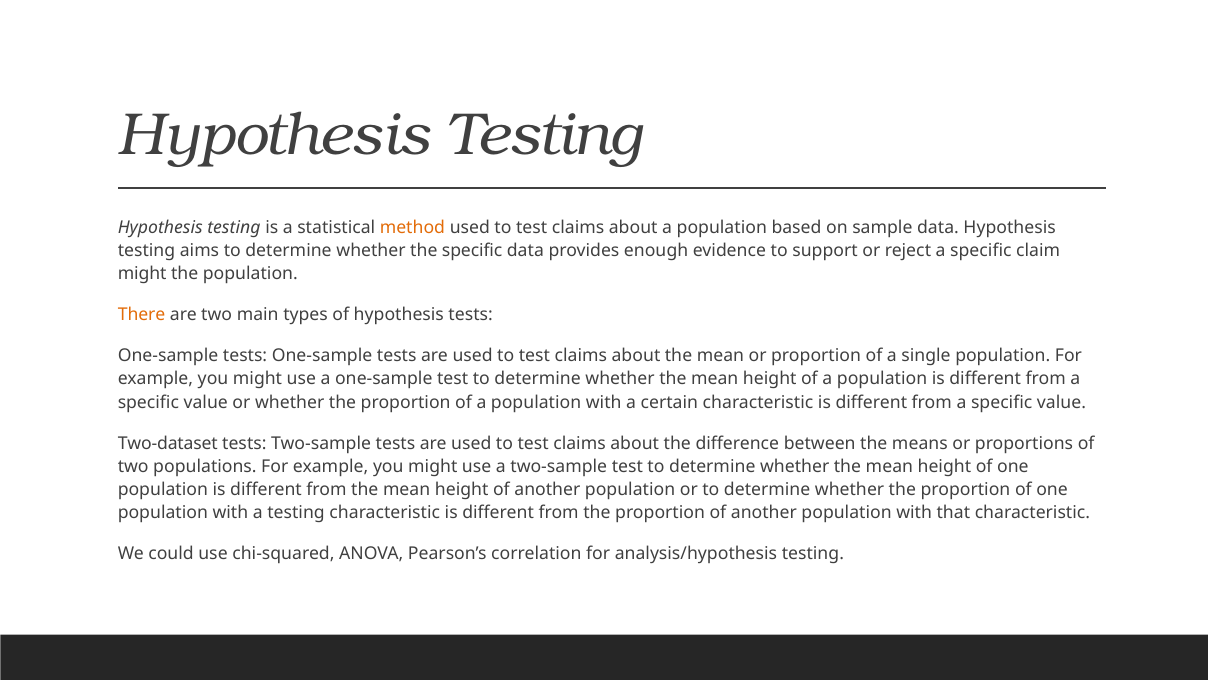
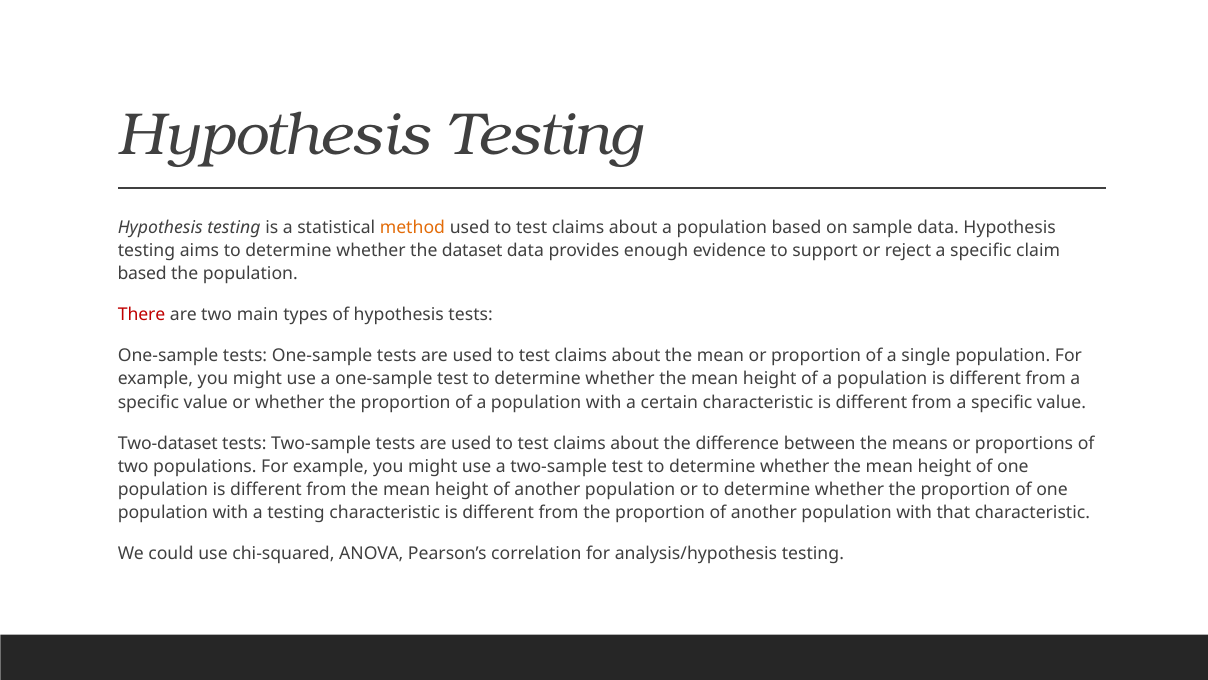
the specific: specific -> dataset
might at (142, 274): might -> based
There colour: orange -> red
